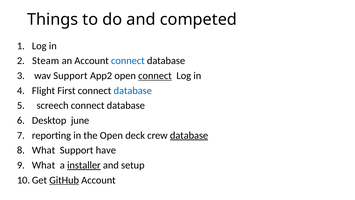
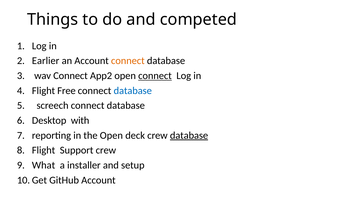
Steam: Steam -> Earlier
connect at (128, 61) colour: blue -> orange
wav Support: Support -> Connect
First: First -> Free
june: june -> with
What at (44, 150): What -> Flight
Support have: have -> crew
installer underline: present -> none
GitHub underline: present -> none
